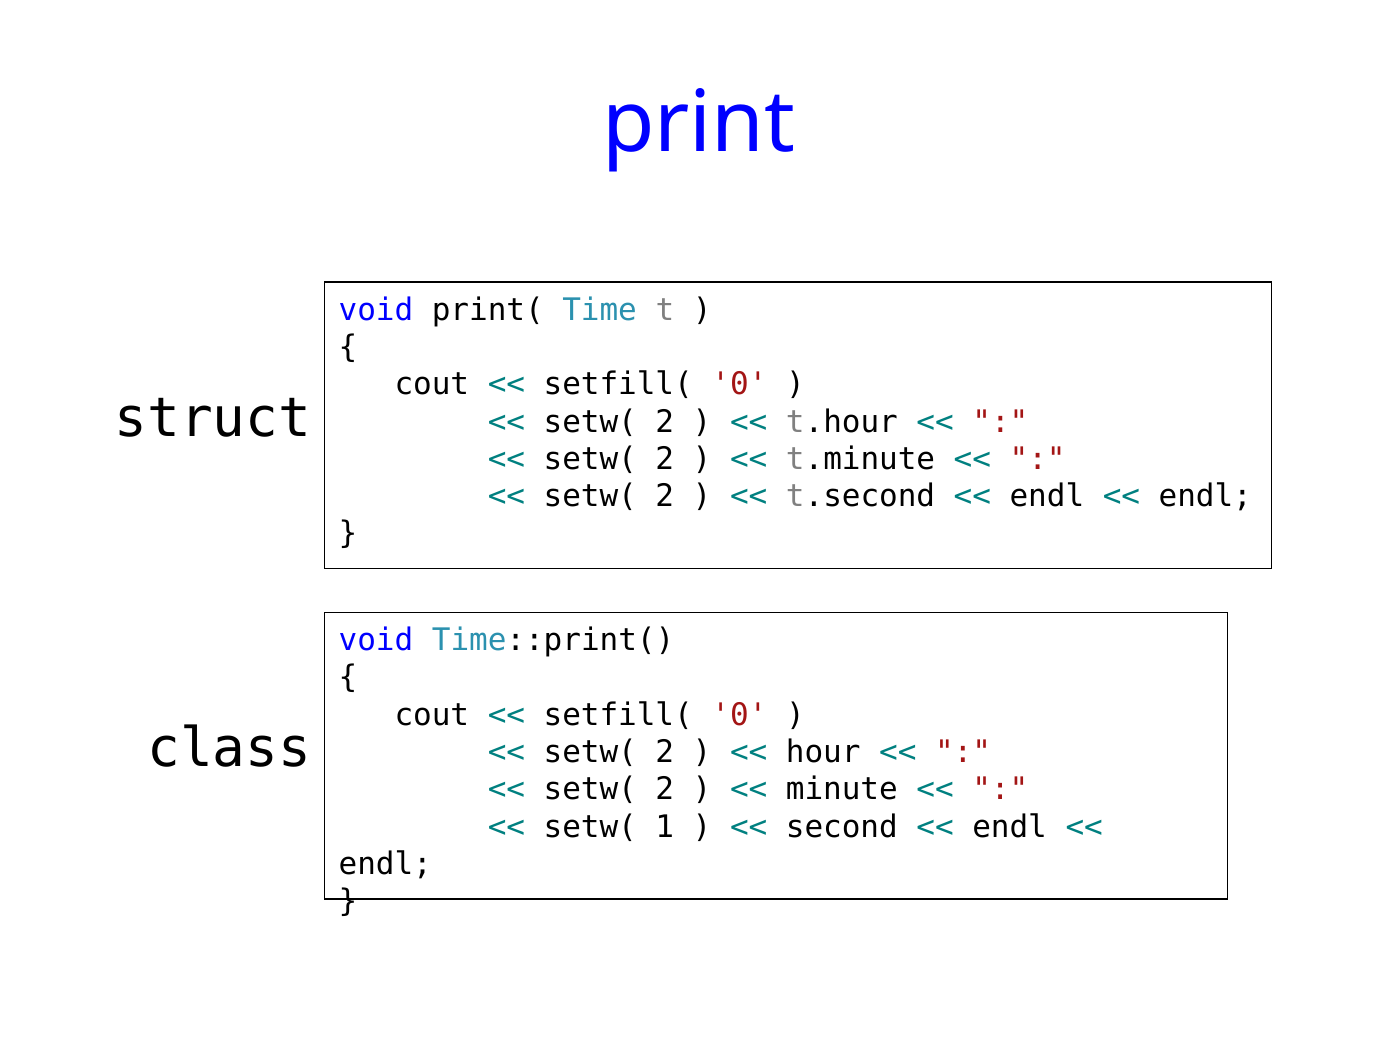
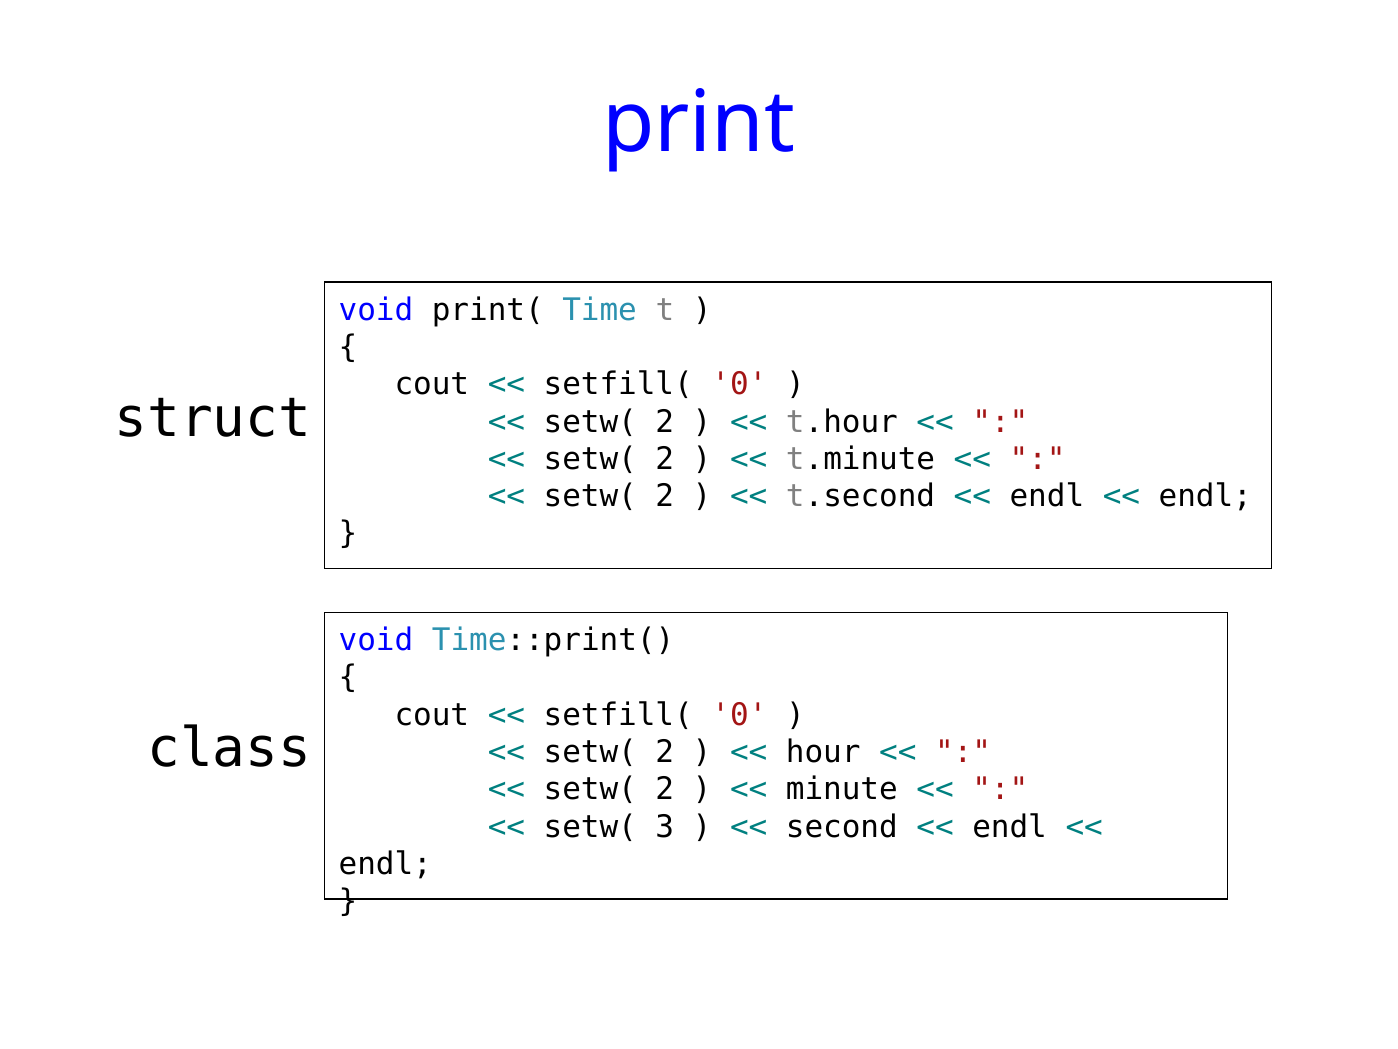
1: 1 -> 3
